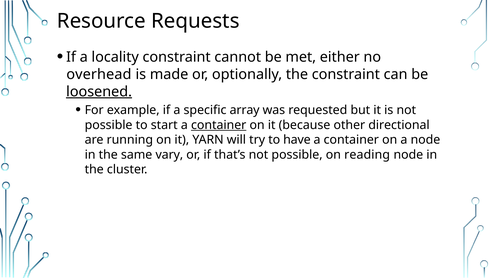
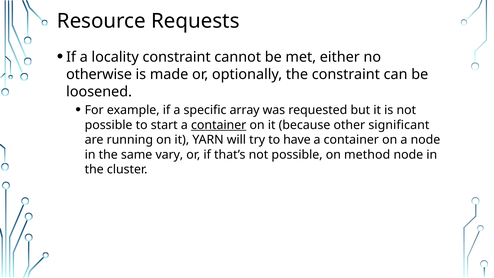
overhead: overhead -> otherwise
loosened underline: present -> none
directional: directional -> significant
reading: reading -> method
